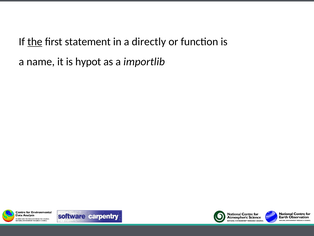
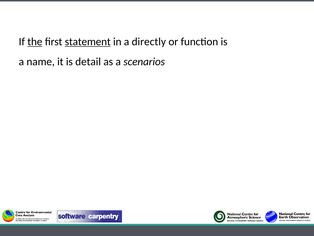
statement underline: none -> present
hypot: hypot -> detail
importlib: importlib -> scenarios
